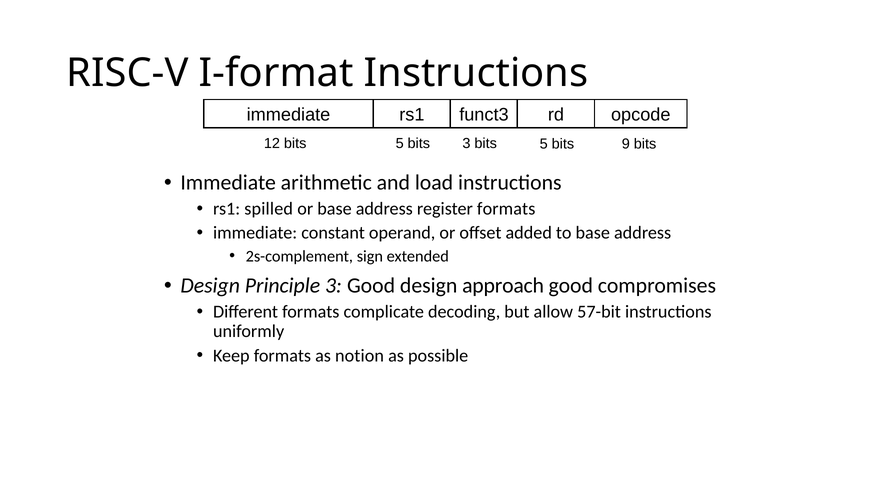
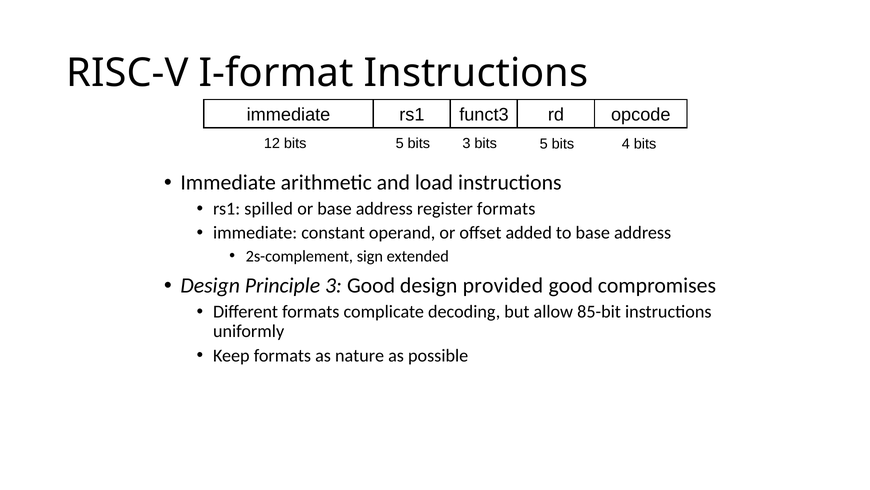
9: 9 -> 4
approach: approach -> provided
57-bit: 57-bit -> 85-bit
notion: notion -> nature
